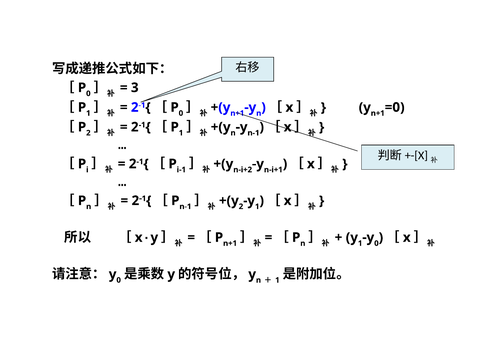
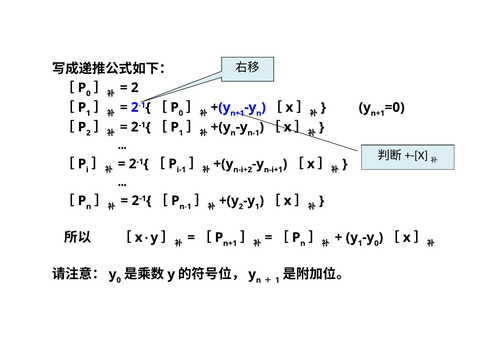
3 at (135, 88): 3 -> 2
